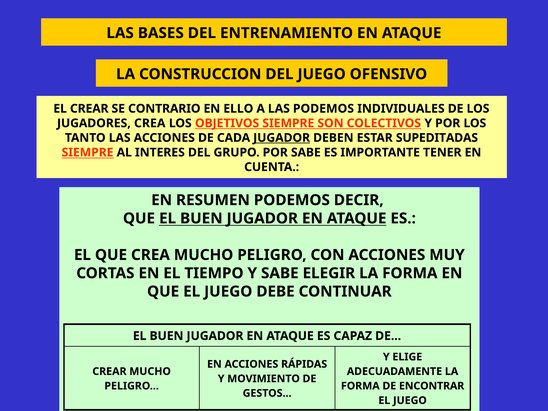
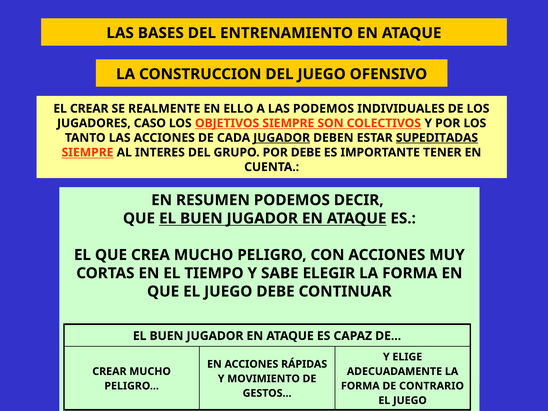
SE CONTRARIO: CONTRARIO -> REALMENTE
JUGADORES CREA: CREA -> CASO
SUPEDITADAS underline: none -> present
POR SABE: SABE -> DEBE
DE ENCONTRAR: ENCONTRAR -> CONTRARIO
